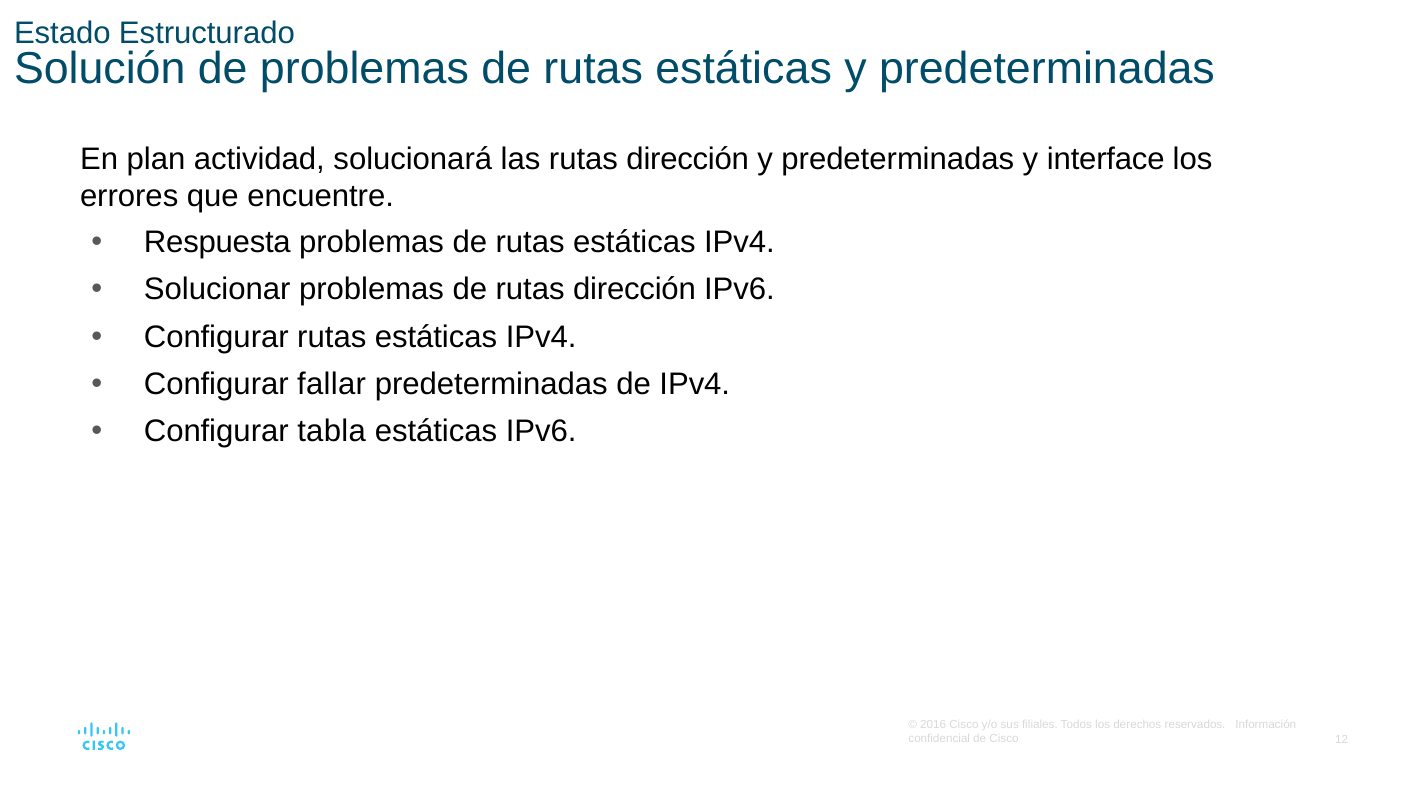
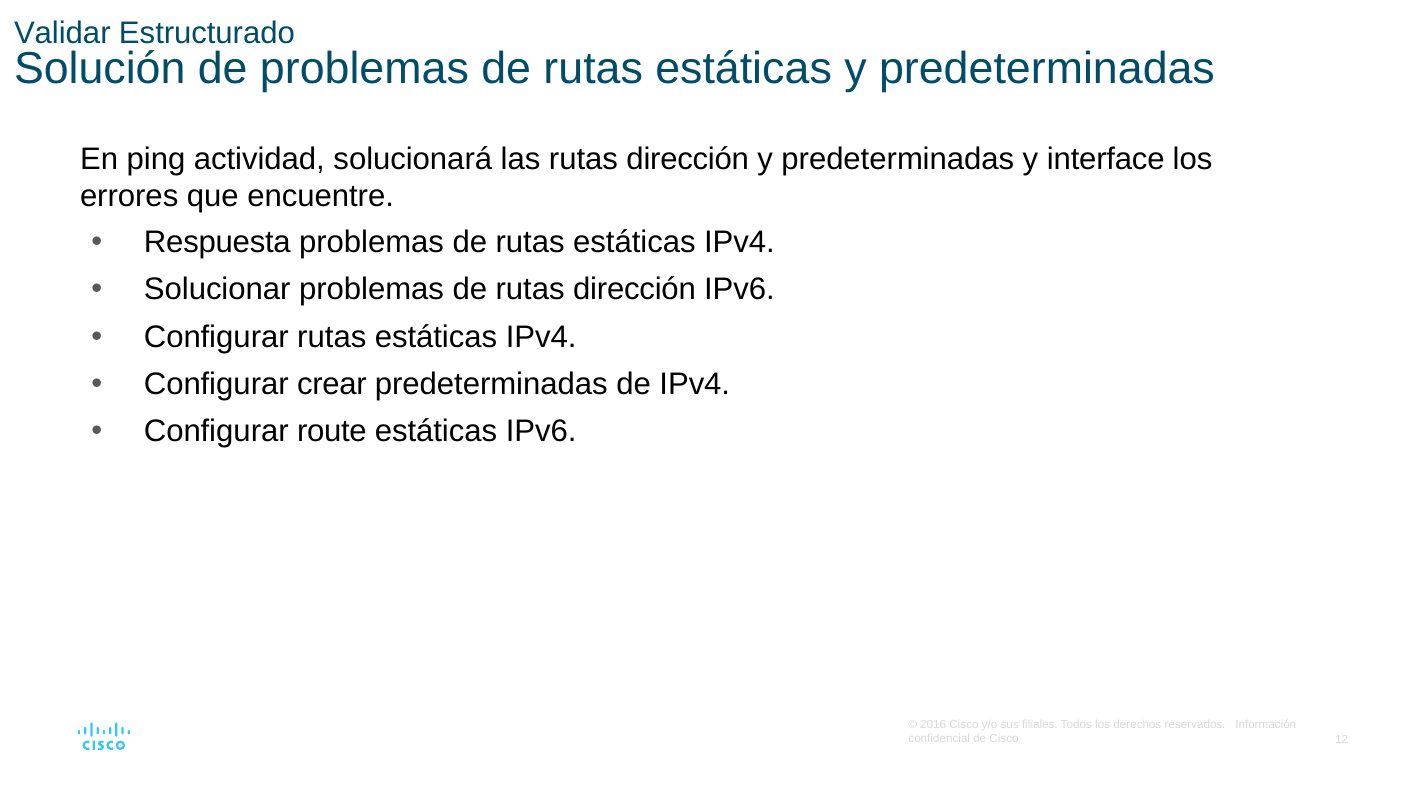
Estado: Estado -> Validar
plan: plan -> ping
fallar: fallar -> crear
tabla: tabla -> route
